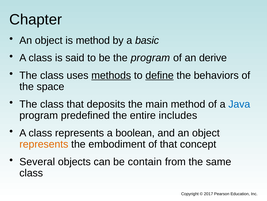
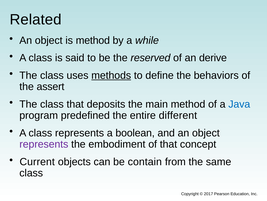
Chapter: Chapter -> Related
basic: basic -> while
the program: program -> reserved
define underline: present -> none
space: space -> assert
includes: includes -> different
represents at (44, 144) colour: orange -> purple
Several: Several -> Current
